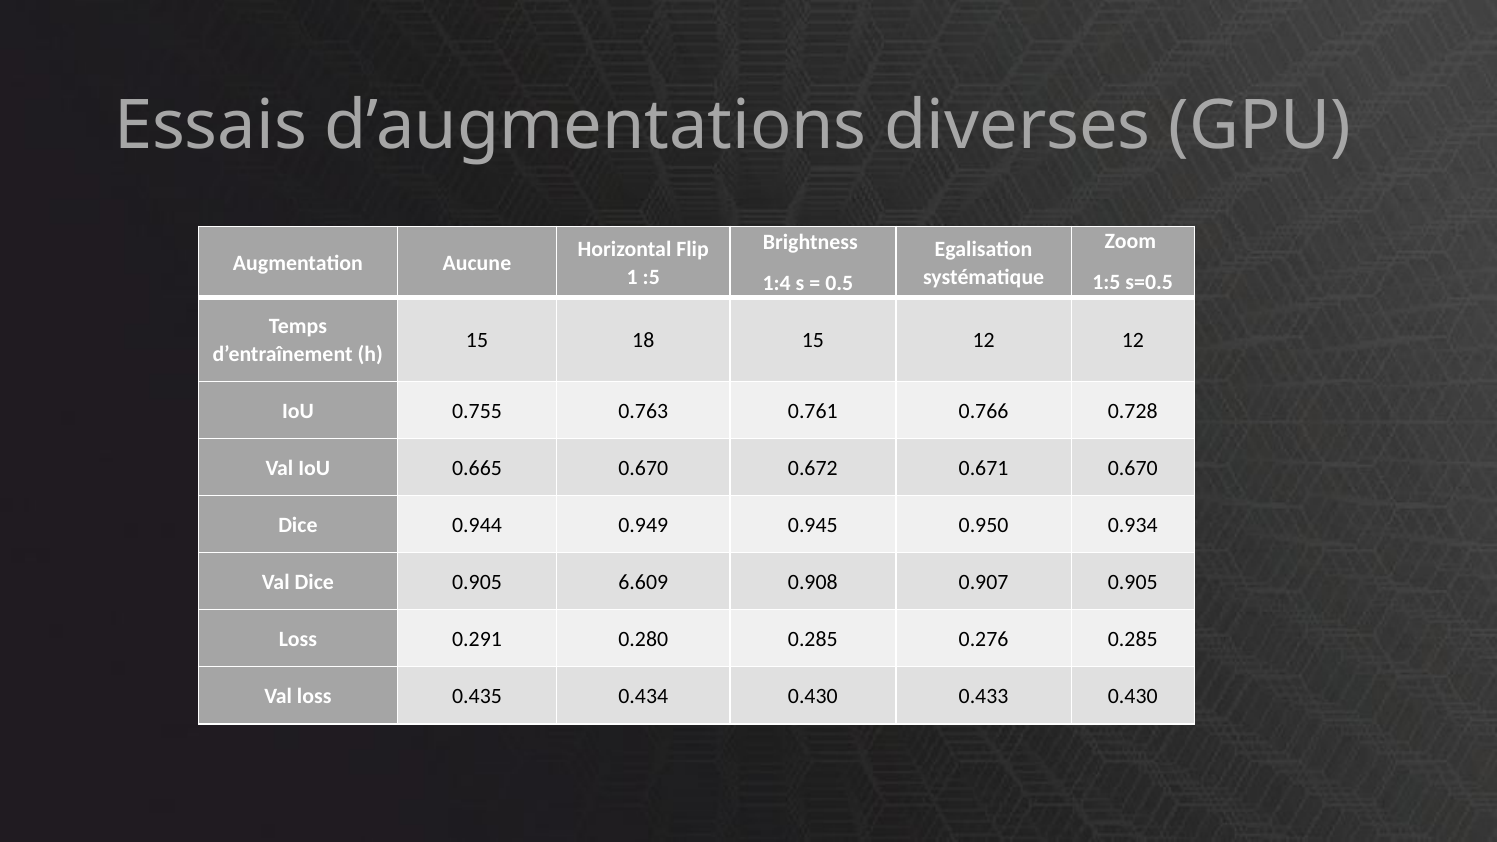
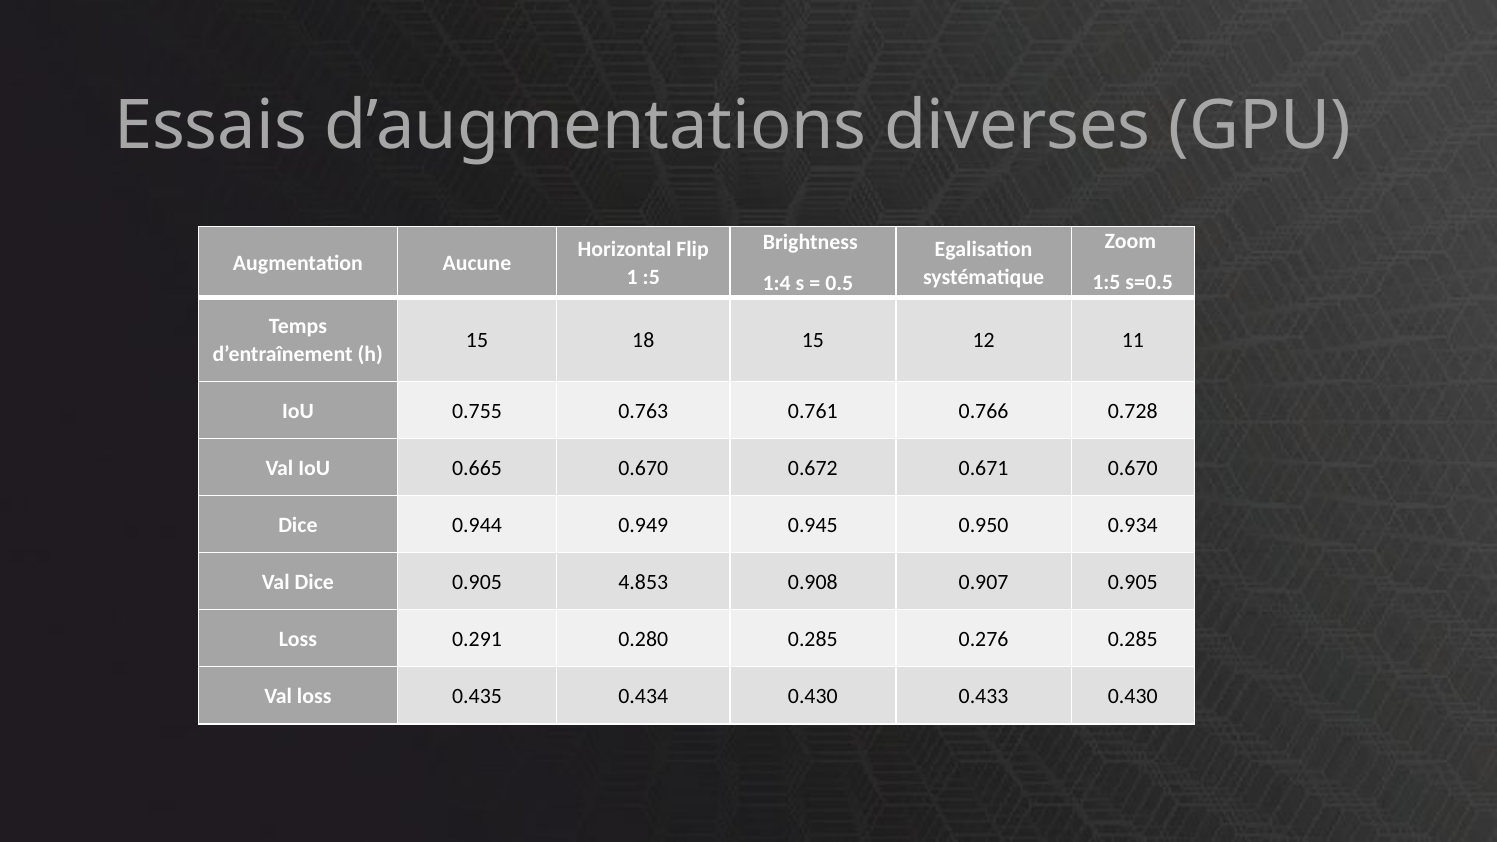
12 12: 12 -> 11
6.609: 6.609 -> 4.853
